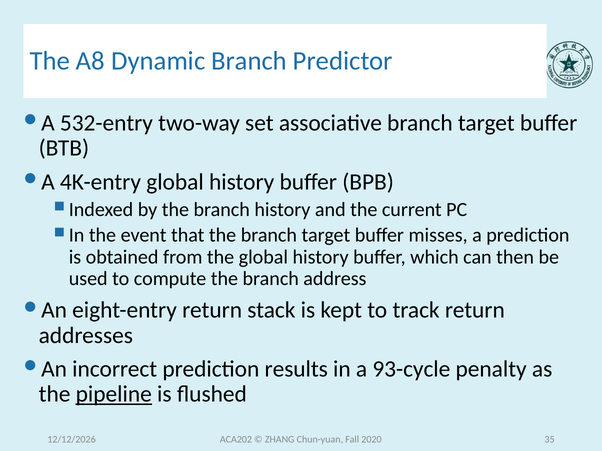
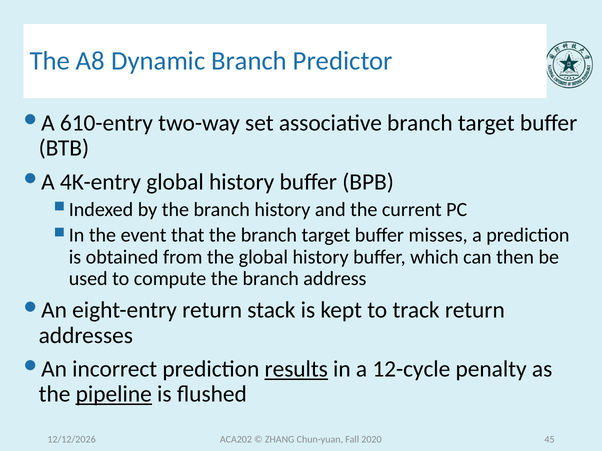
532-entry: 532-entry -> 610-entry
results underline: none -> present
93-cycle: 93-cycle -> 12-cycle
35: 35 -> 45
